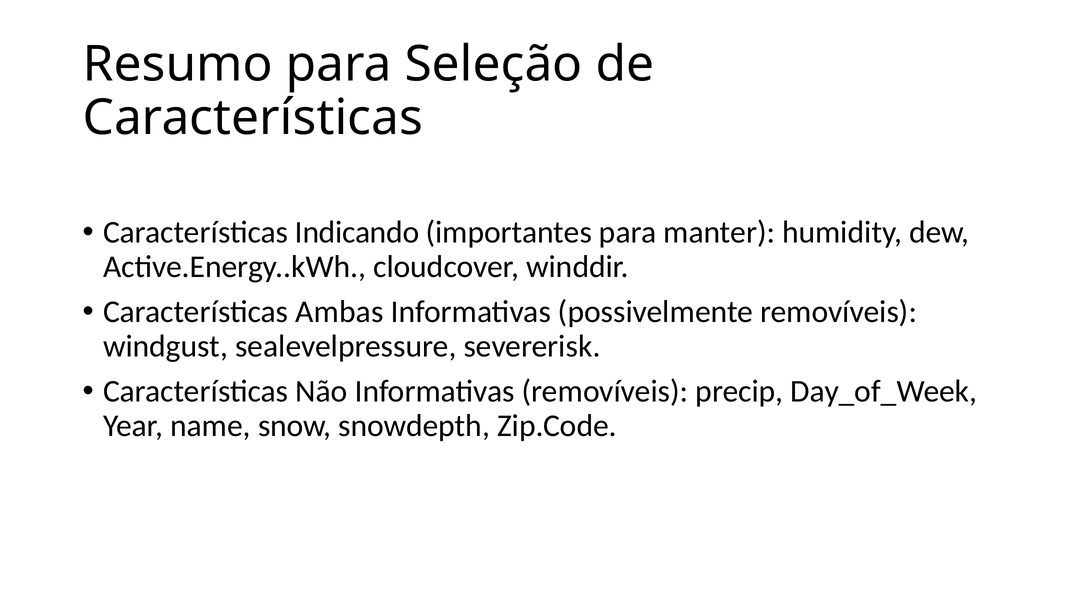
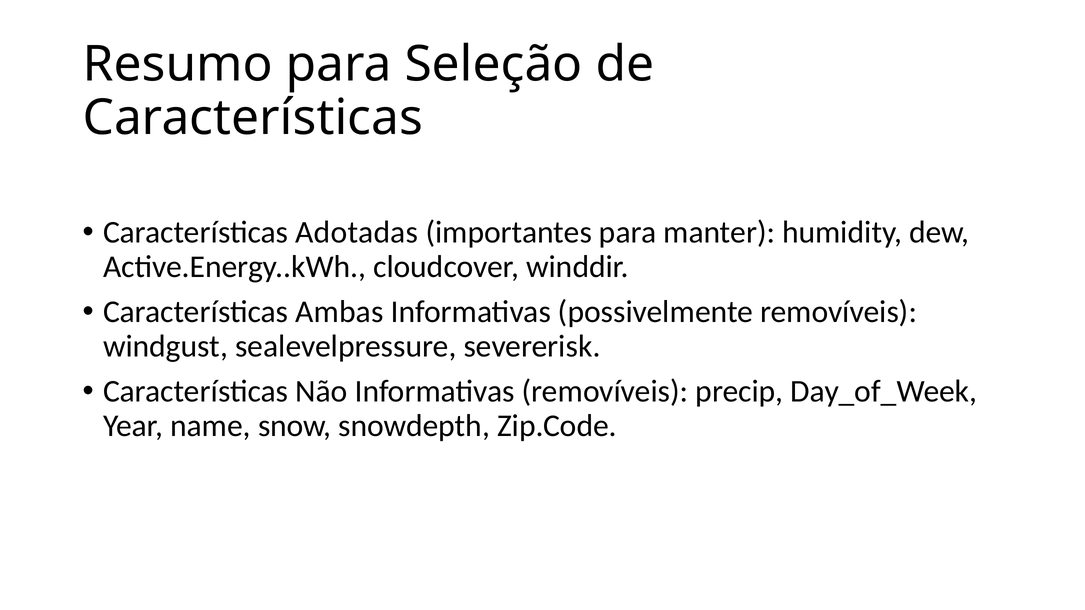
Indicando: Indicando -> Adotadas
